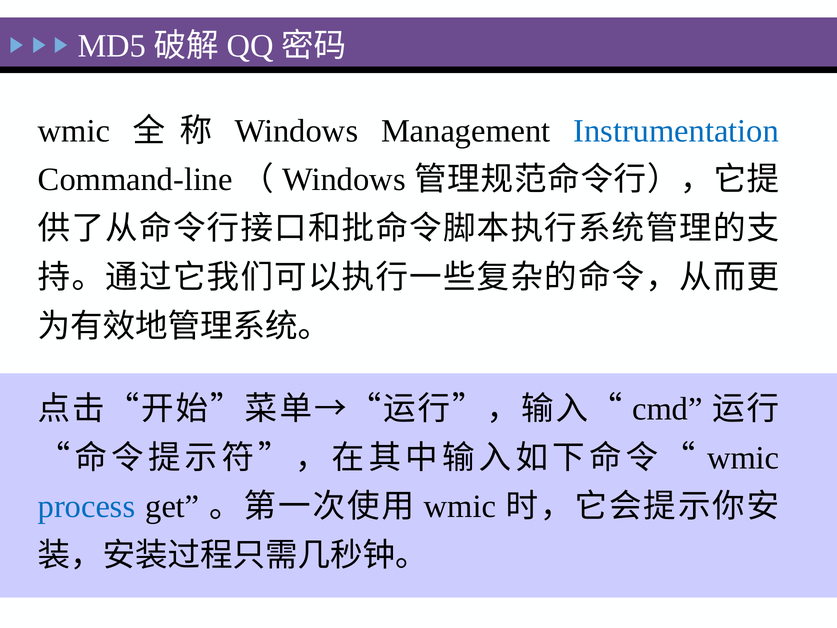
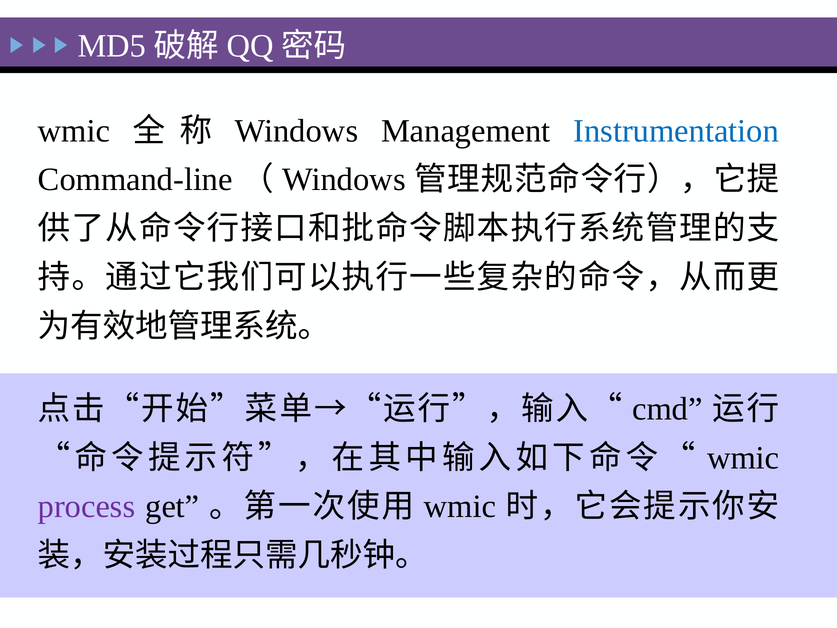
process colour: blue -> purple
